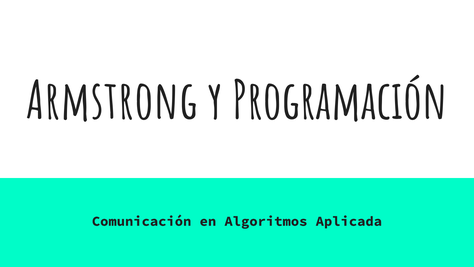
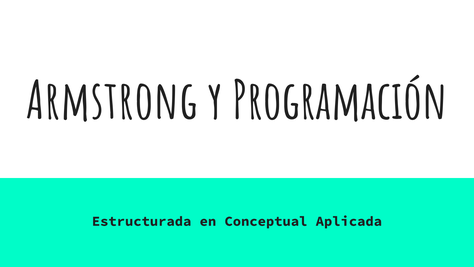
Comunicación: Comunicación -> Estructurada
Algoritmos: Algoritmos -> Conceptual
